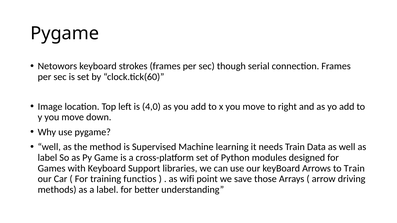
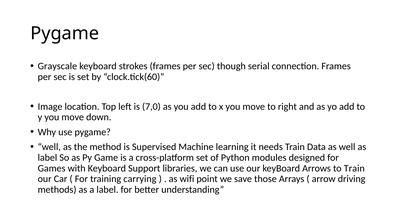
Netowors: Netowors -> Grayscale
4,0: 4,0 -> 7,0
functios: functios -> carrying
